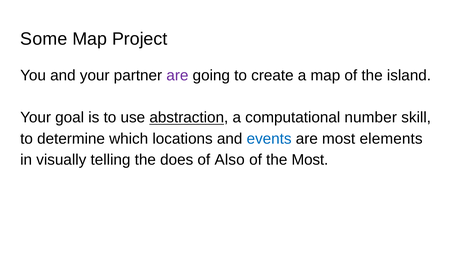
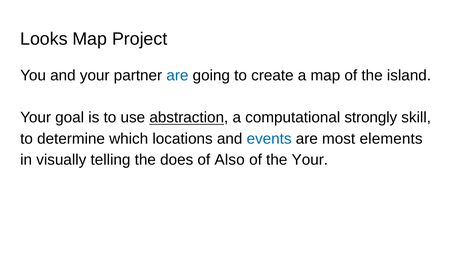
Some: Some -> Looks
are at (177, 75) colour: purple -> blue
number: number -> strongly
the Most: Most -> Your
